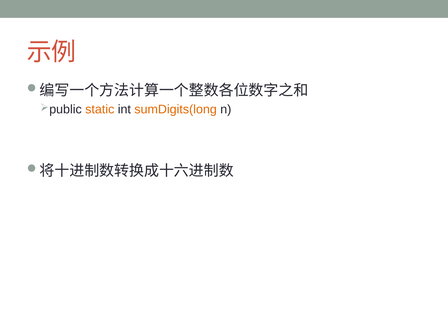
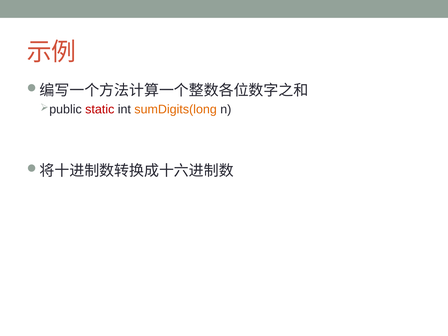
static colour: orange -> red
